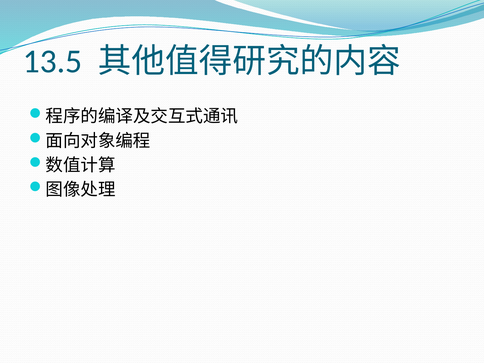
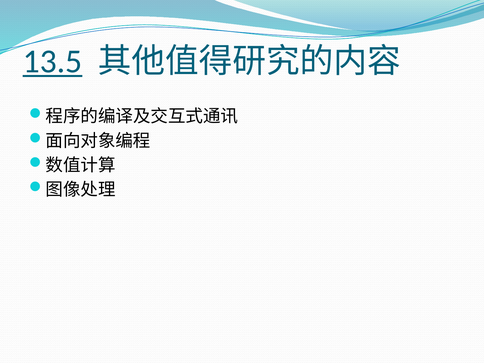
13.5 underline: none -> present
